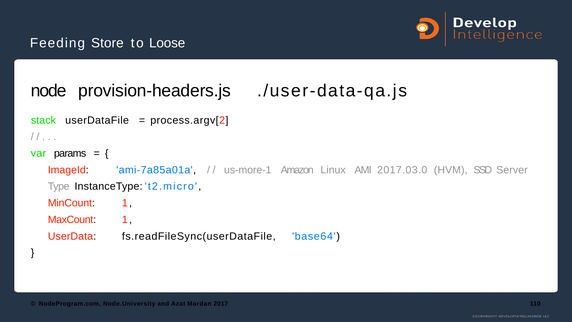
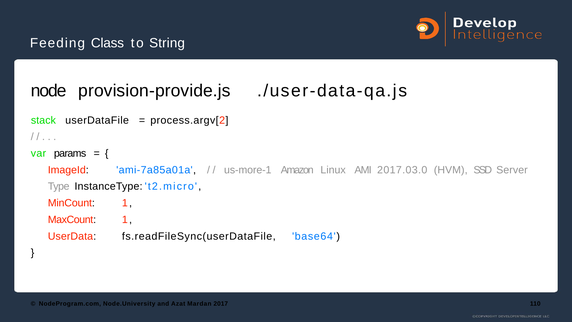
Store: Store -> Class
Loose: Loose -> String
provision-headers.js: provision-headers.js -> provision-provide.js
